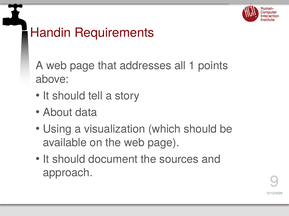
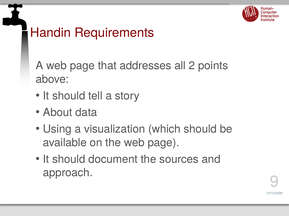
1: 1 -> 2
